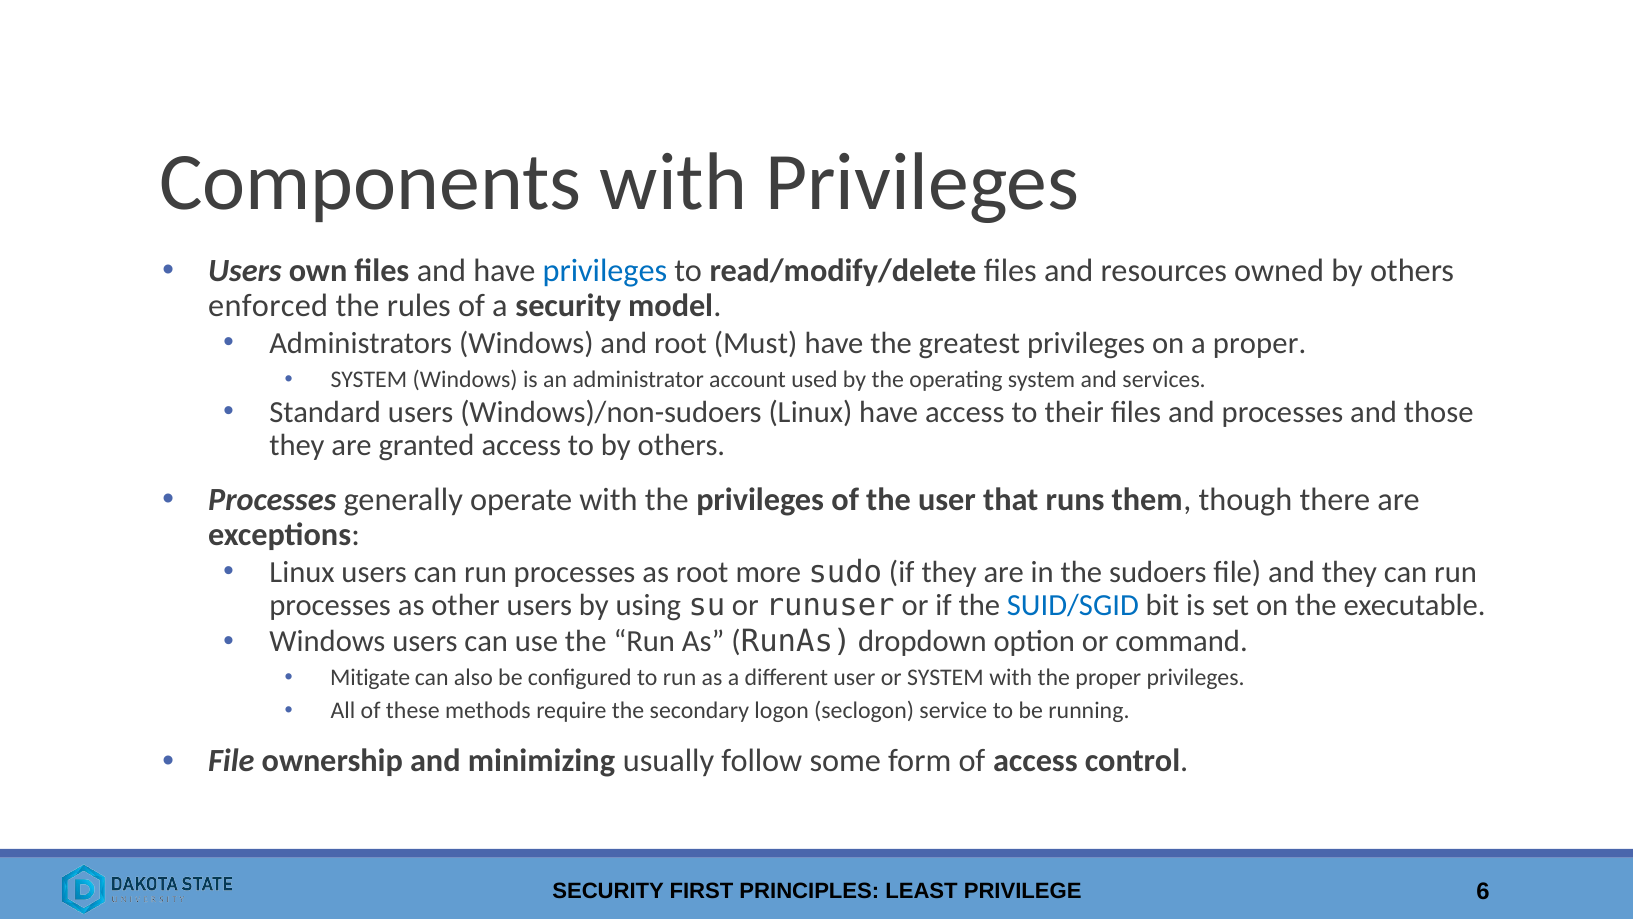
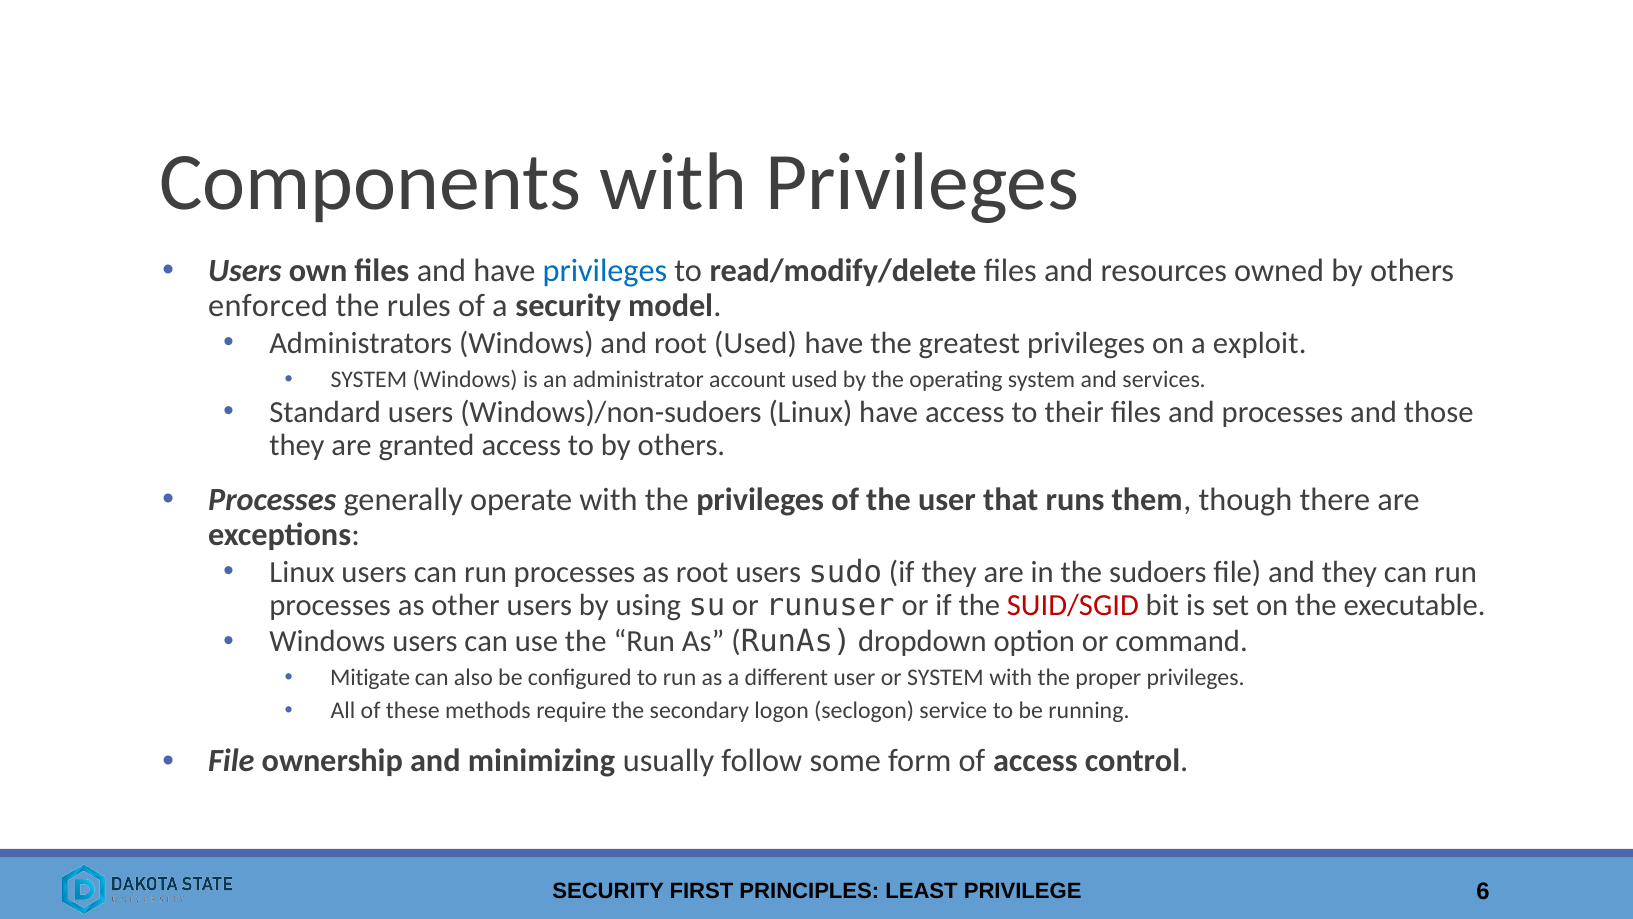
root Must: Must -> Used
a proper: proper -> exploit
root more: more -> users
SUID/SGID colour: blue -> red
